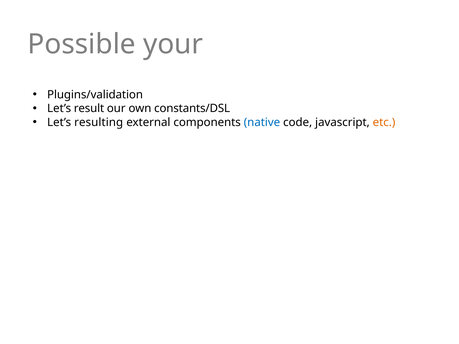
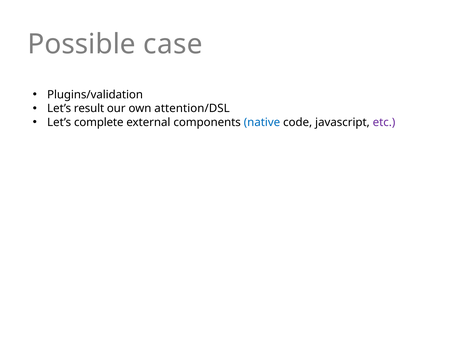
your: your -> case
constants/DSL: constants/DSL -> attention/DSL
resulting: resulting -> complete
etc colour: orange -> purple
